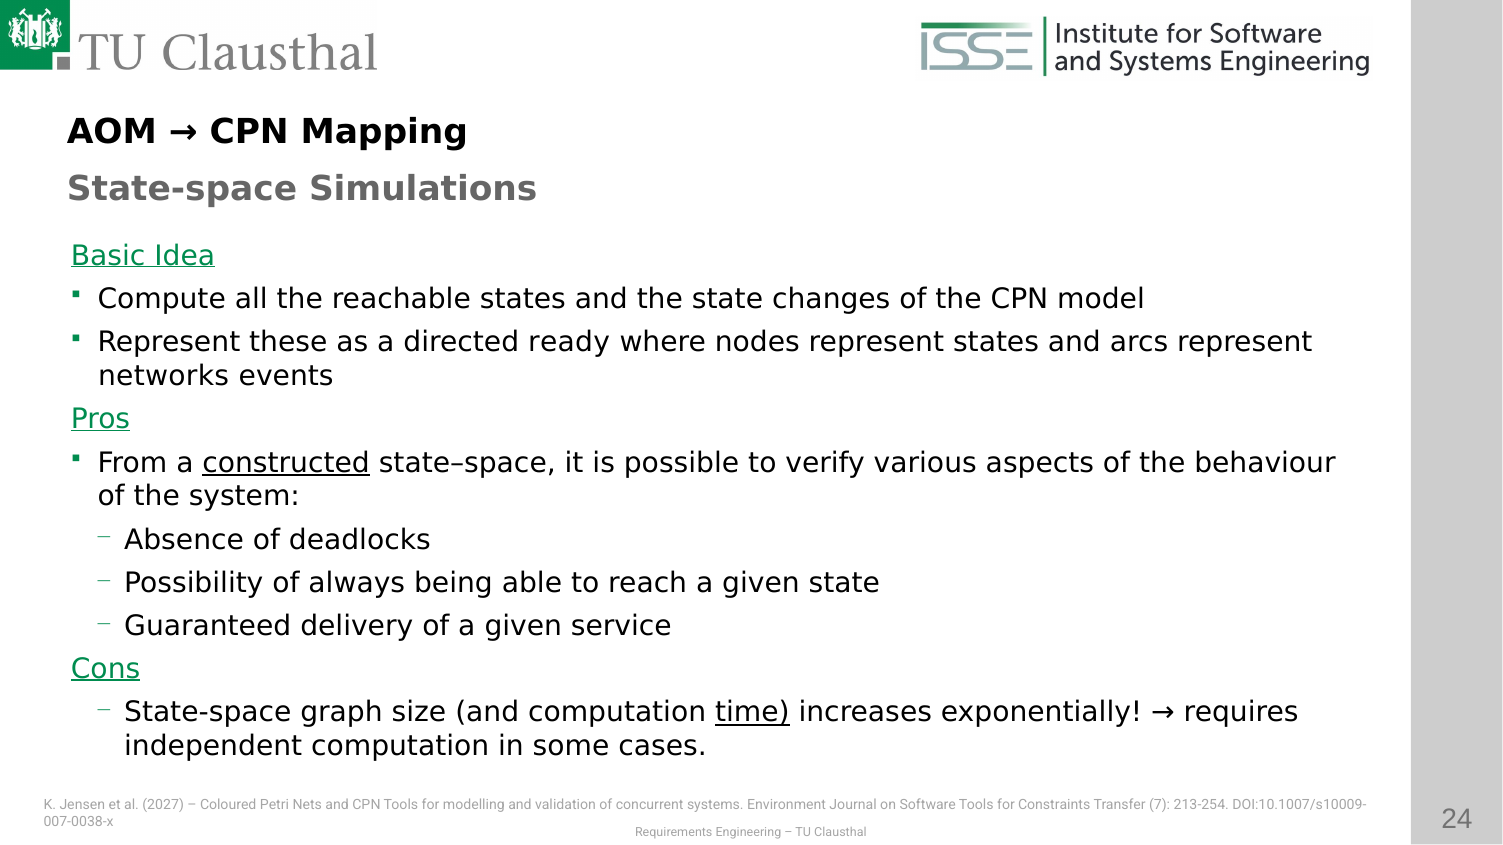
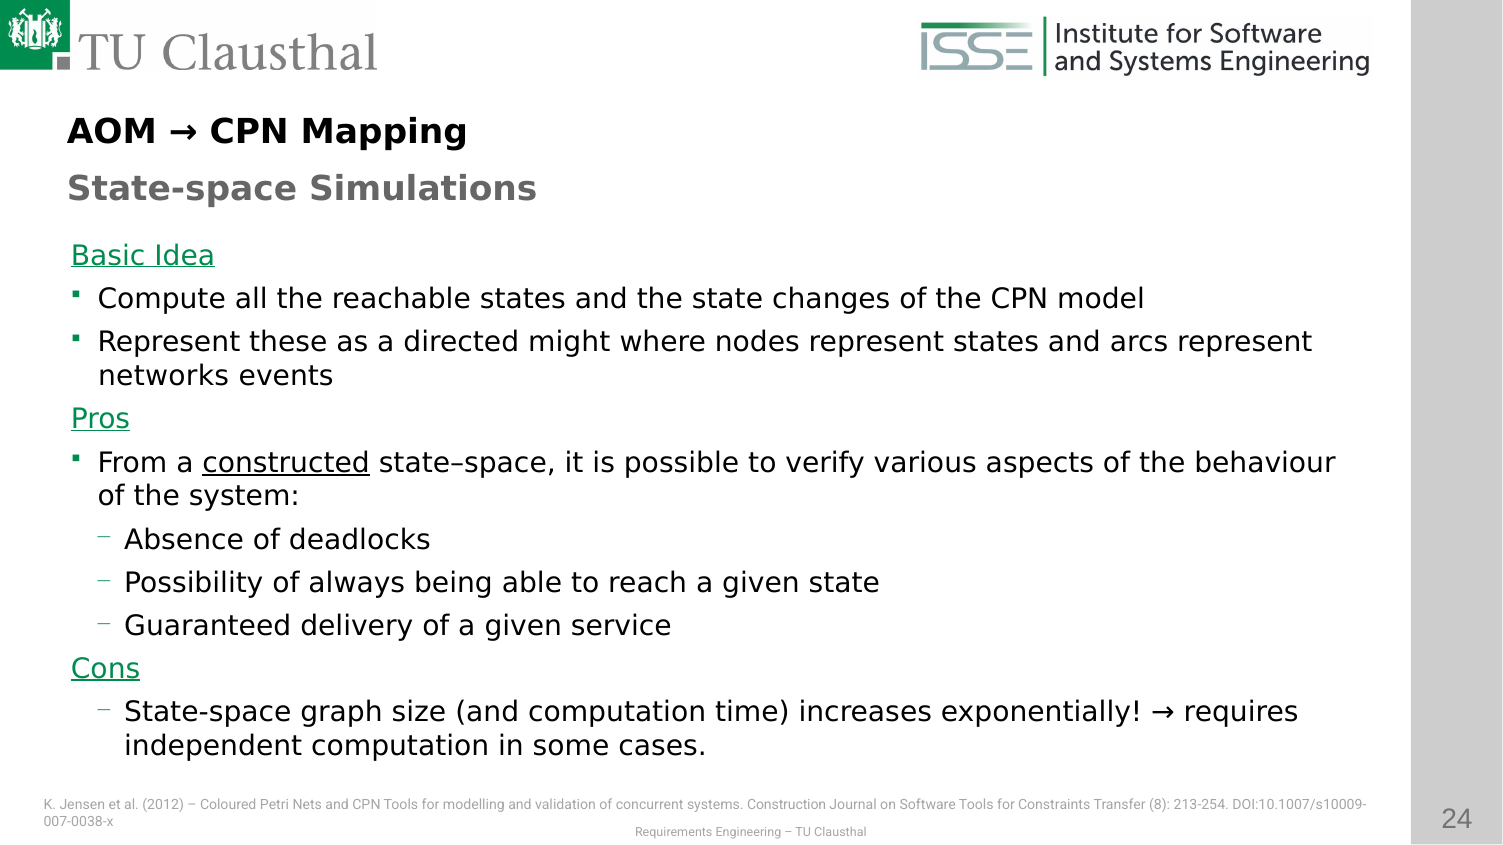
ready: ready -> might
time underline: present -> none
2027: 2027 -> 2012
Environment: Environment -> Construction
7: 7 -> 8
